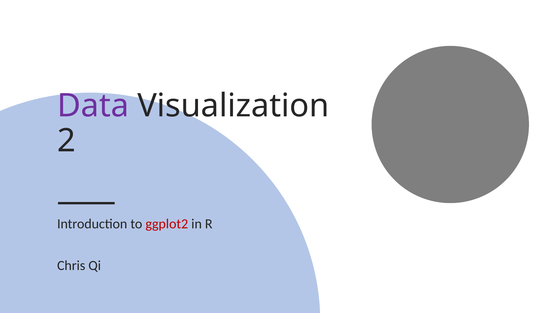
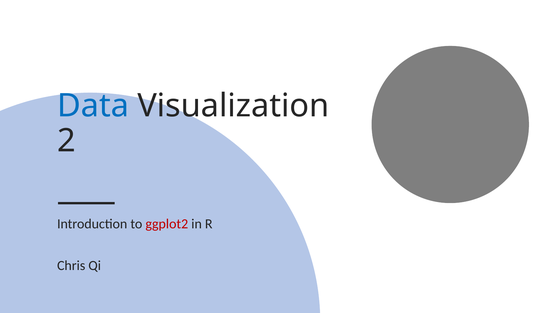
Data colour: purple -> blue
